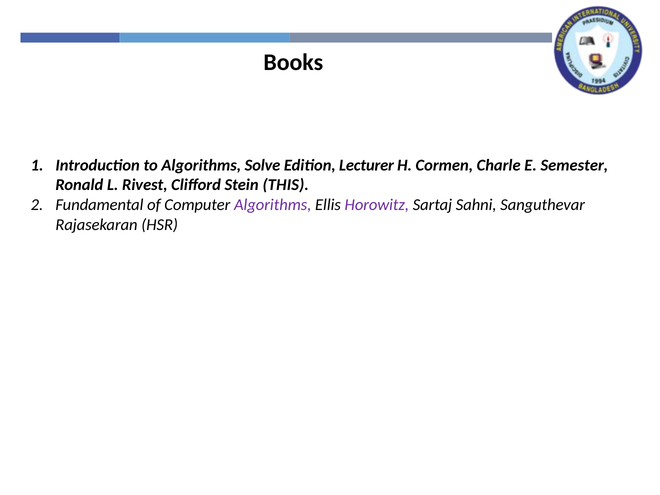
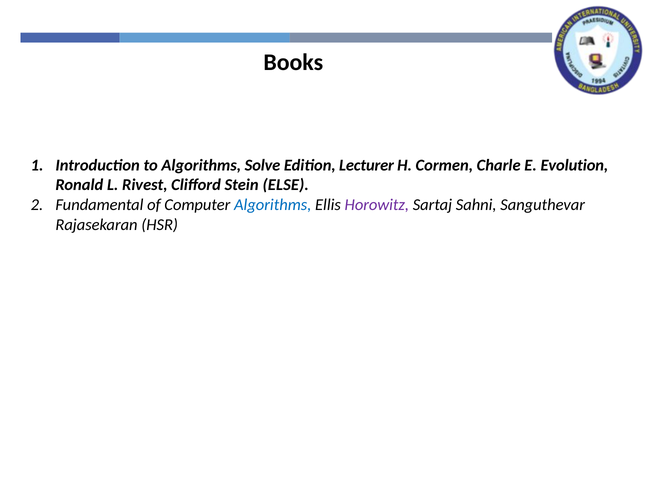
Semester: Semester -> Evolution
THIS: THIS -> ELSE
Algorithms at (273, 205) colour: purple -> blue
